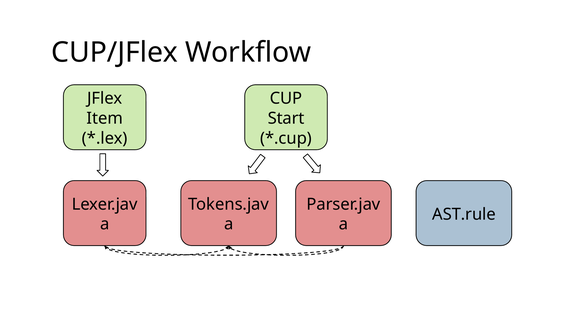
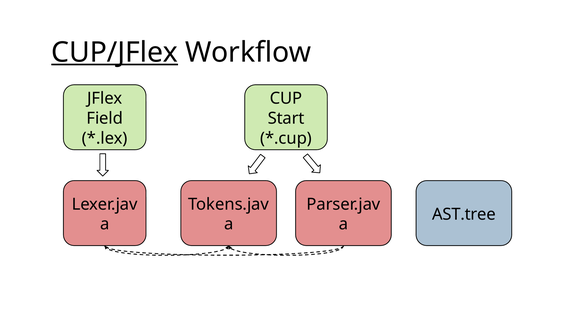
CUP/JFlex underline: none -> present
Item: Item -> Field
AST.rule: AST.rule -> AST.tree
